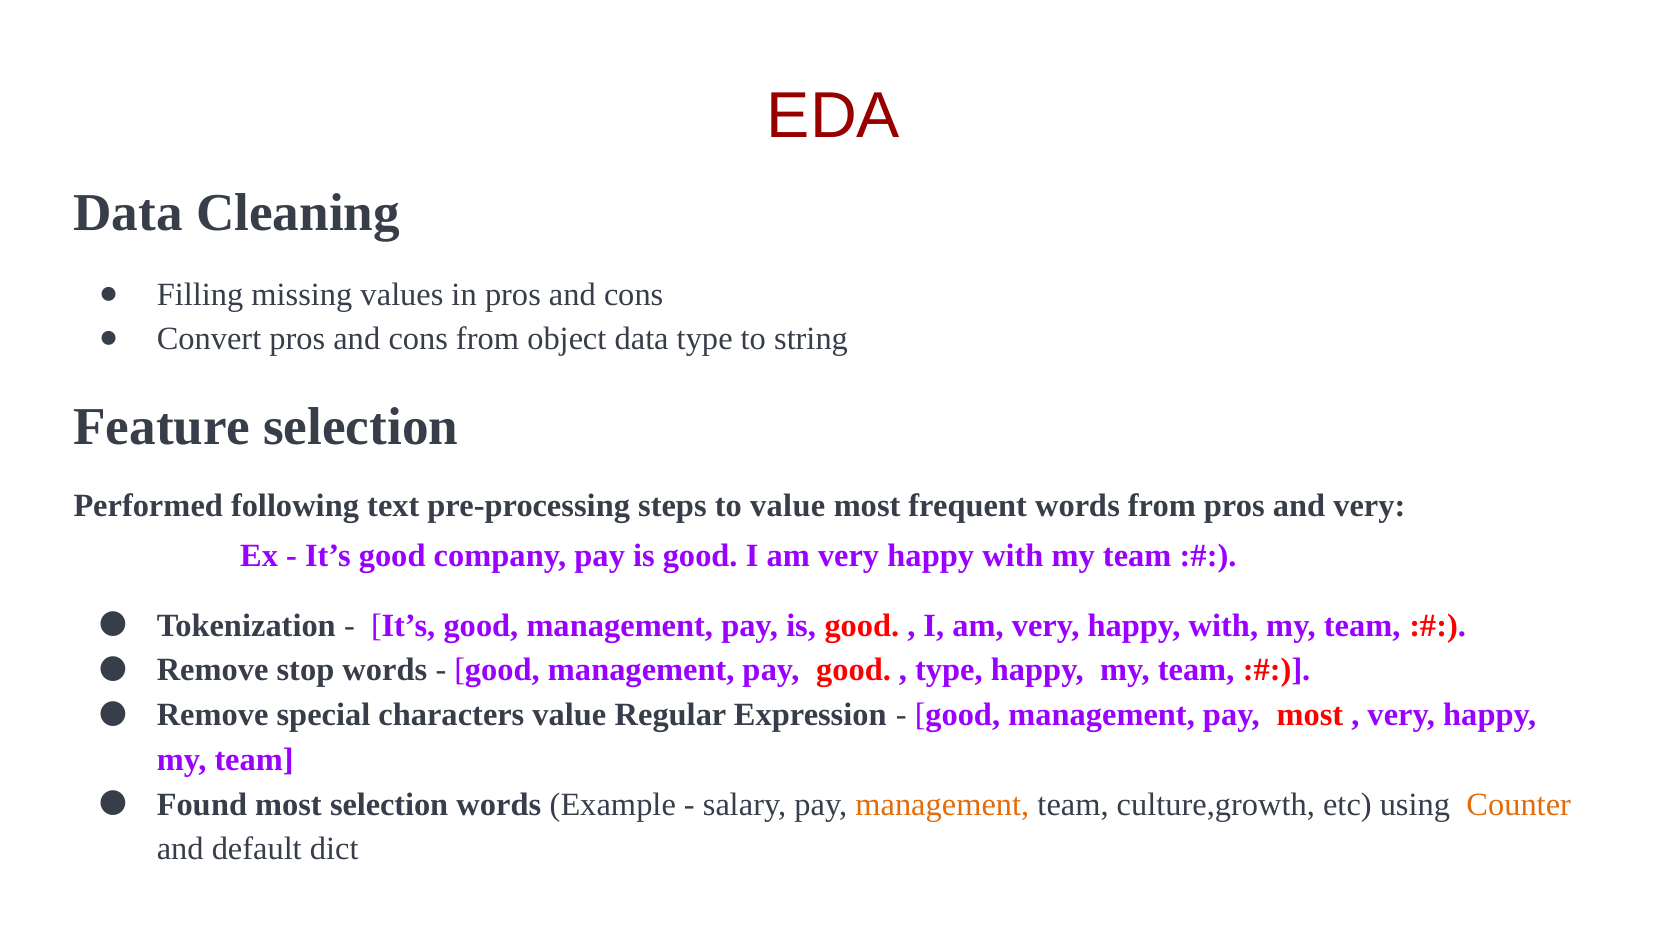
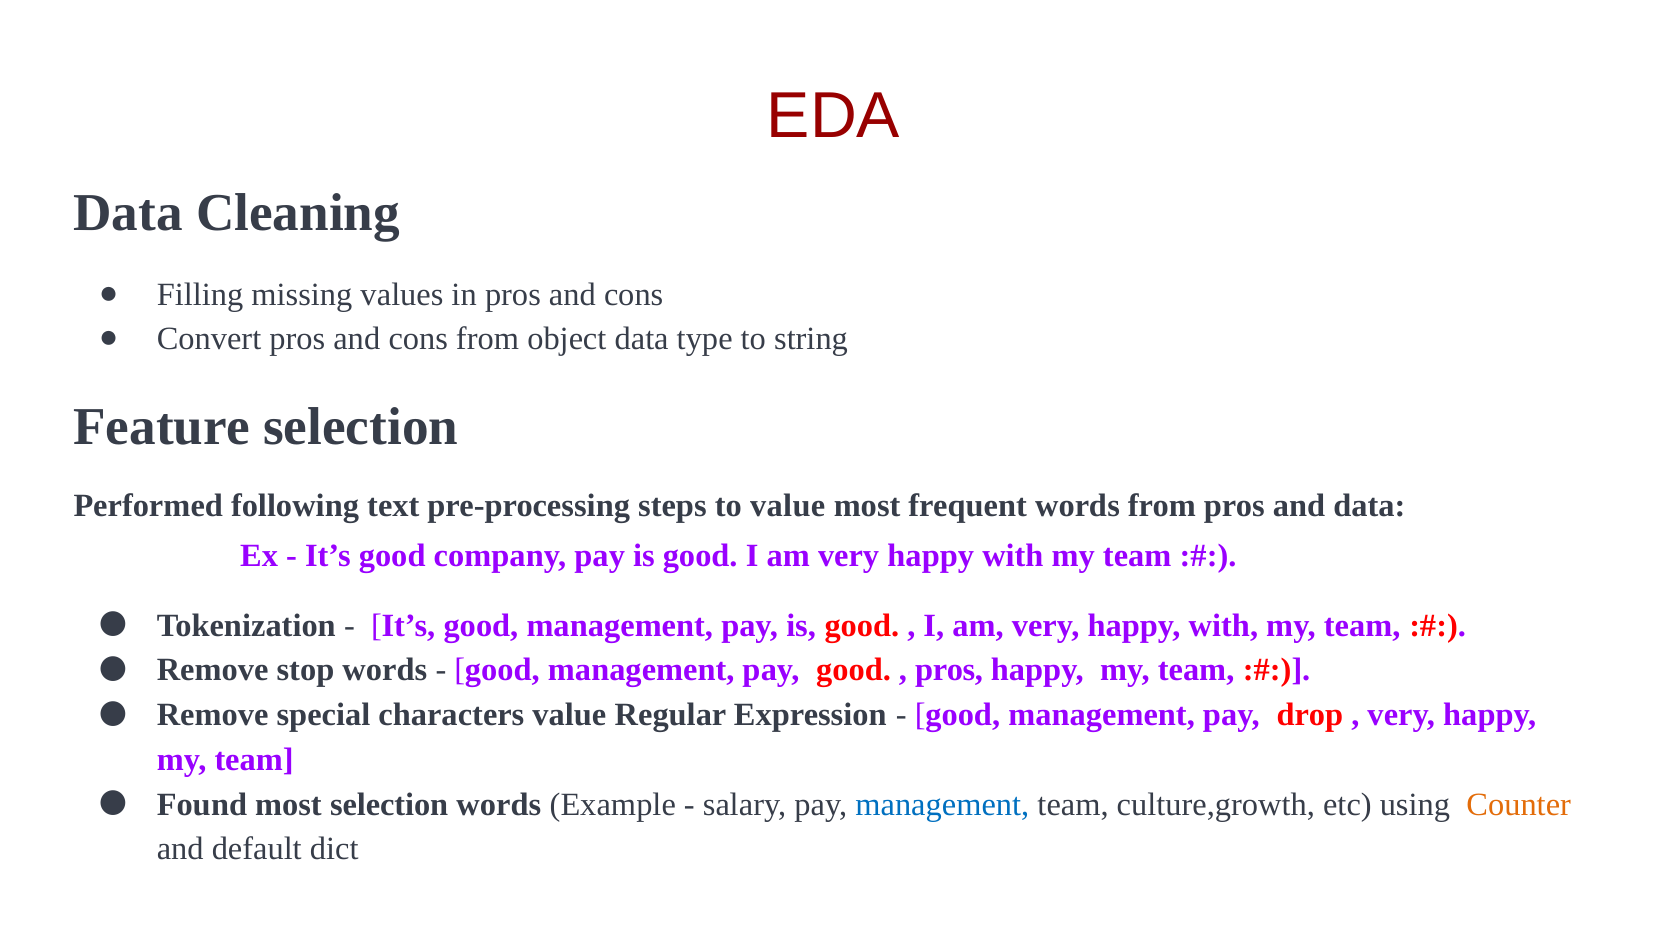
and very: very -> data
type at (949, 670): type -> pros
pay most: most -> drop
management at (942, 804) colour: orange -> blue
